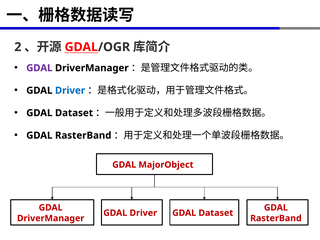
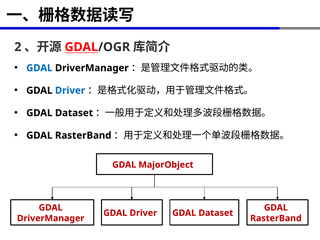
GDAL at (39, 68) colour: purple -> blue
